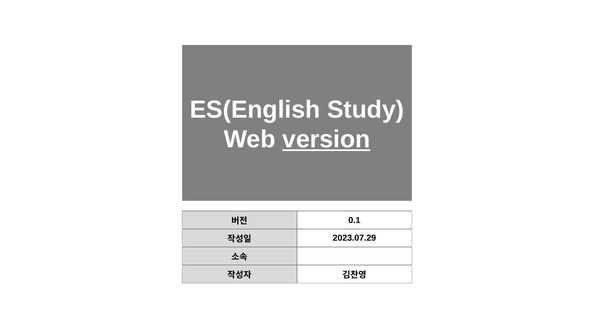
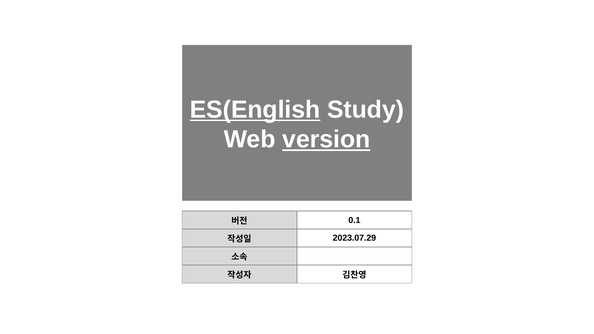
ES(English underline: none -> present
